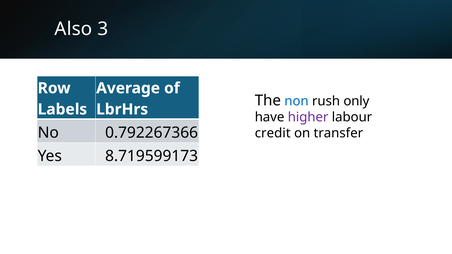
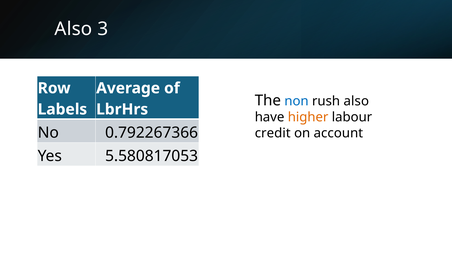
rush only: only -> also
higher colour: purple -> orange
transfer: transfer -> account
8.719599173: 8.719599173 -> 5.580817053
